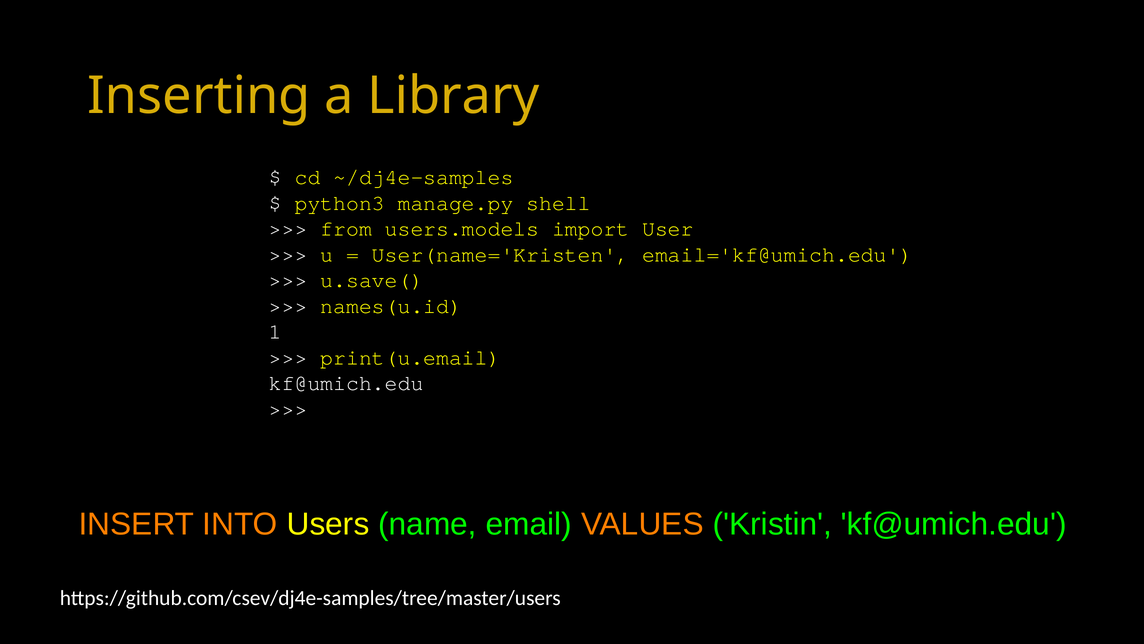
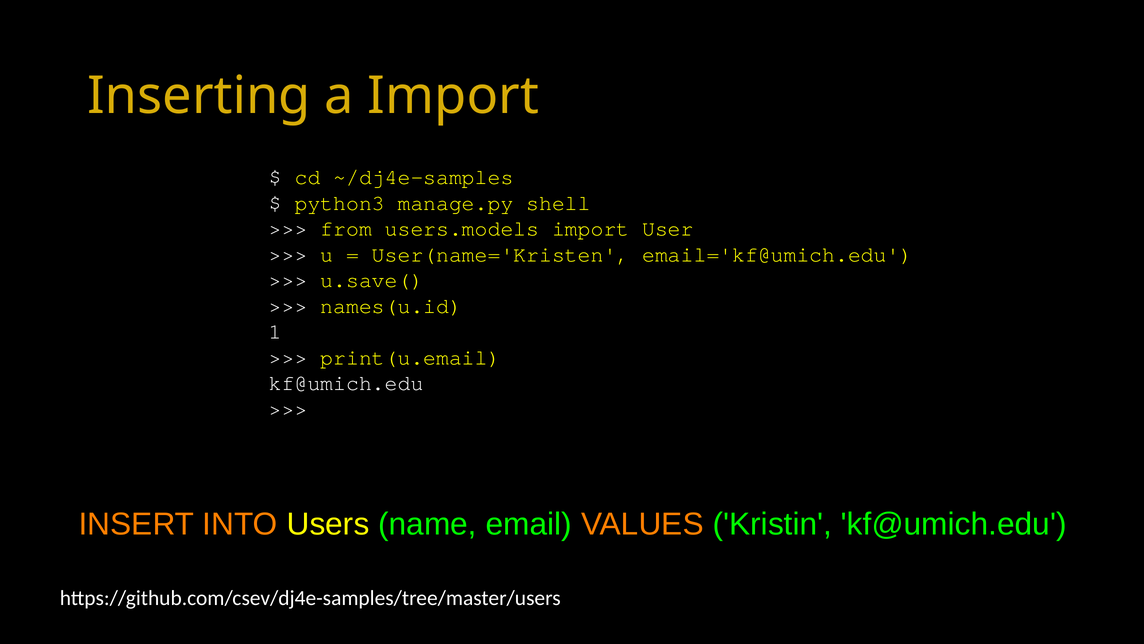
a Library: Library -> Import
